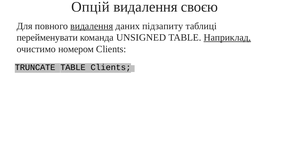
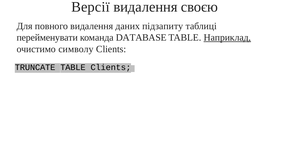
Опцій: Опцій -> Версії
видалення at (92, 26) underline: present -> none
UNSIGNED: UNSIGNED -> DATABASE
номером: номером -> символу
